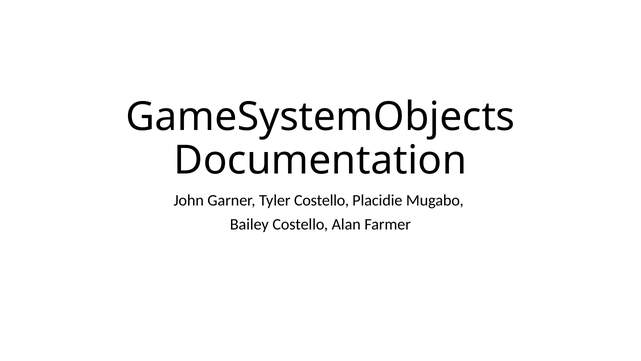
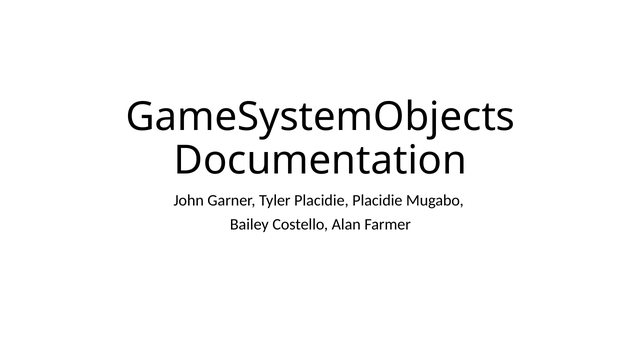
Tyler Costello: Costello -> Placidie
